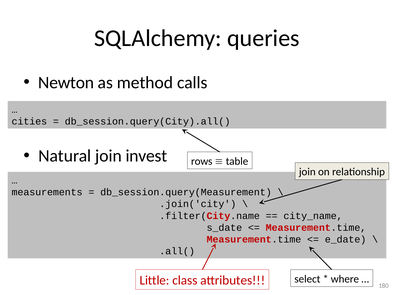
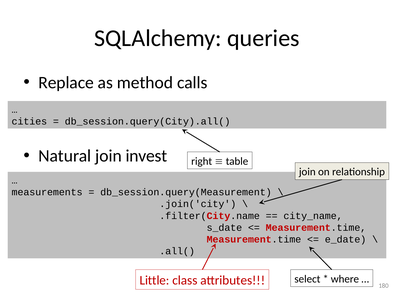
Newton: Newton -> Replace
rows: rows -> right
